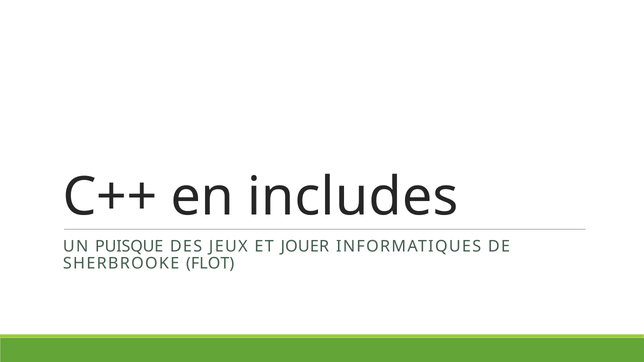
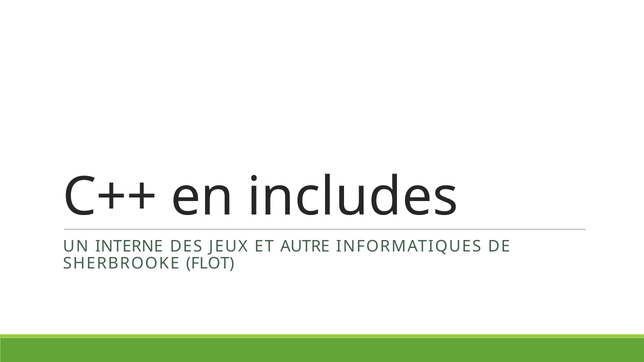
PUISQUE: PUISQUE -> INTERNE
JOUER: JOUER -> AUTRE
